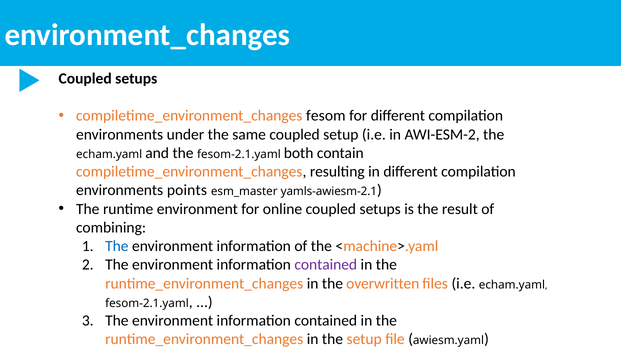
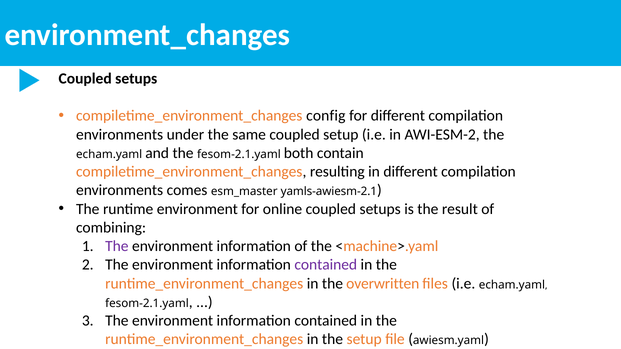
fesom: fesom -> config
points: points -> comes
The at (117, 246) colour: blue -> purple
